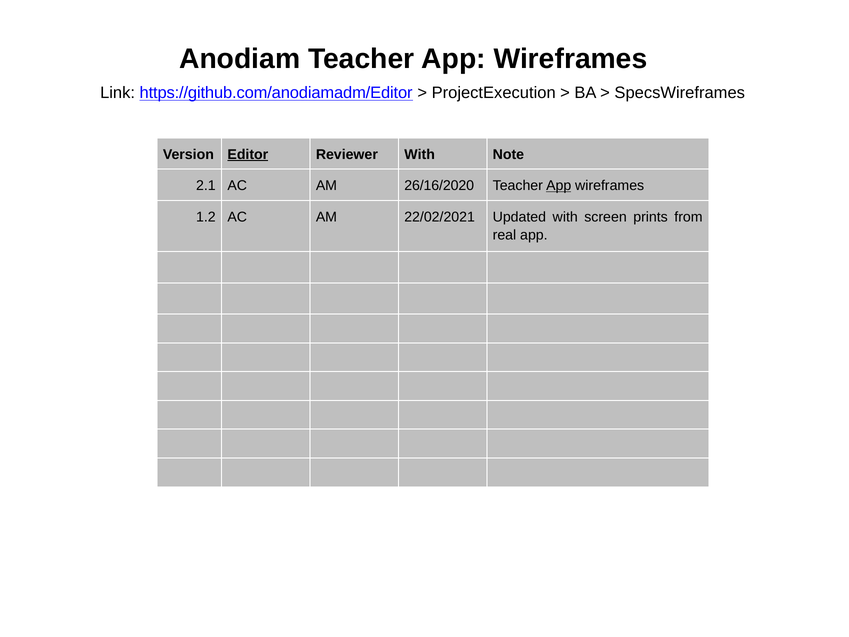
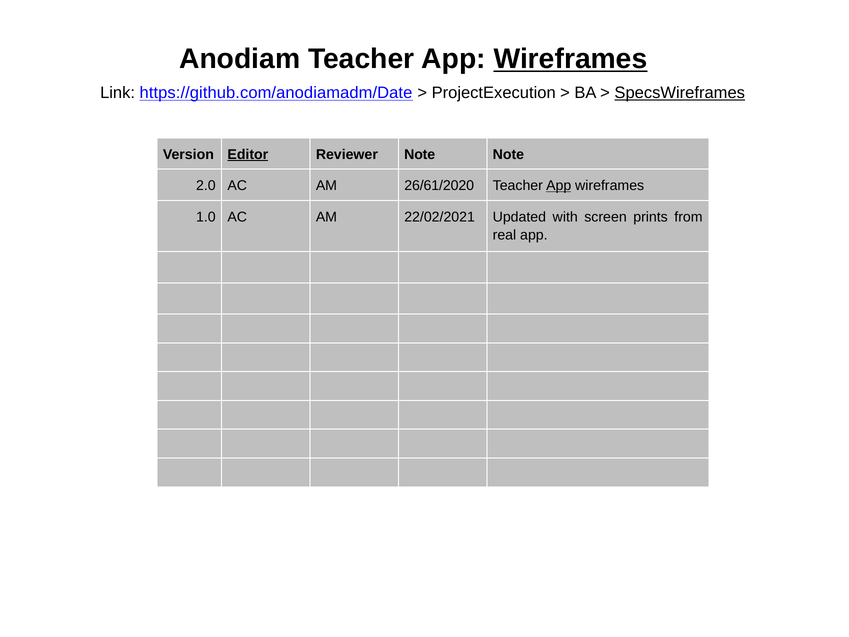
Wireframes at (570, 59) underline: none -> present
https://github.com/anodiamadm/Editor: https://github.com/anodiamadm/Editor -> https://github.com/anodiamadm/Date
SpecsWireframes underline: none -> present
Reviewer With: With -> Note
2.1: 2.1 -> 2.0
26/16/2020: 26/16/2020 -> 26/61/2020
1.2: 1.2 -> 1.0
